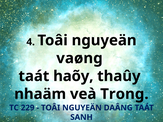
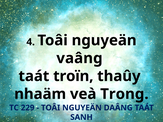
vaøng: vaøng -> vaâng
haõy: haõy -> troïn
